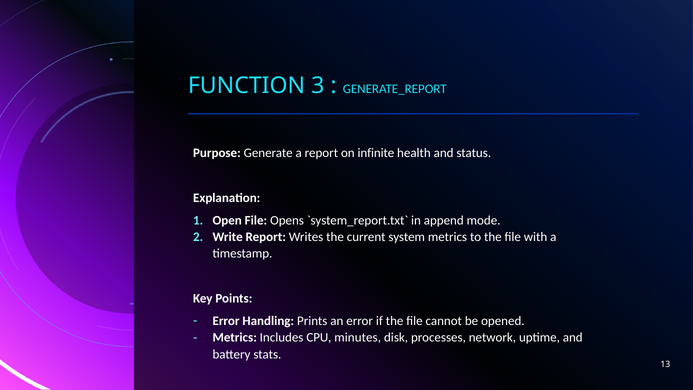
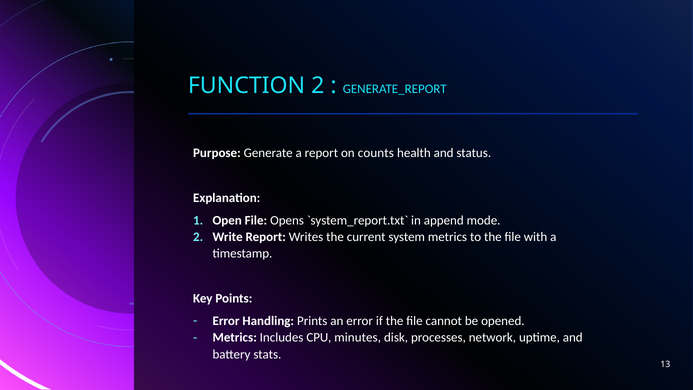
FUNCTION 3: 3 -> 2
infinite: infinite -> counts
